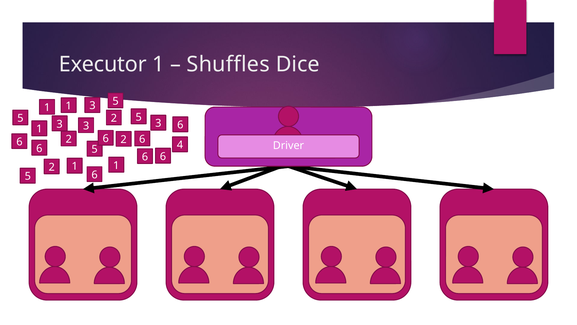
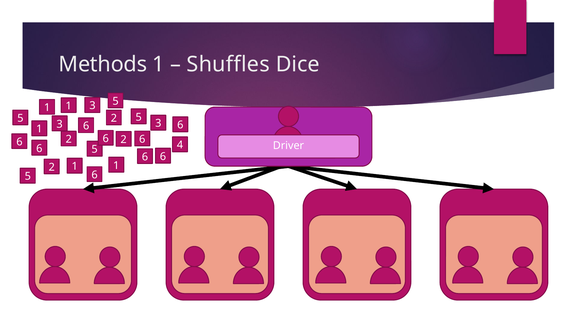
Executor: Executor -> Methods
3 at (86, 126): 3 -> 6
